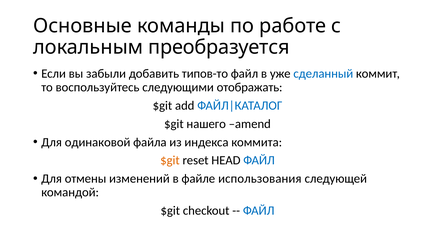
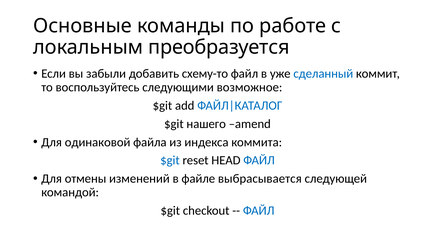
типов-то: типов-то -> схему-то
отображать: отображать -> возможное
$git at (170, 160) colour: orange -> blue
использования: использования -> выбрасывается
